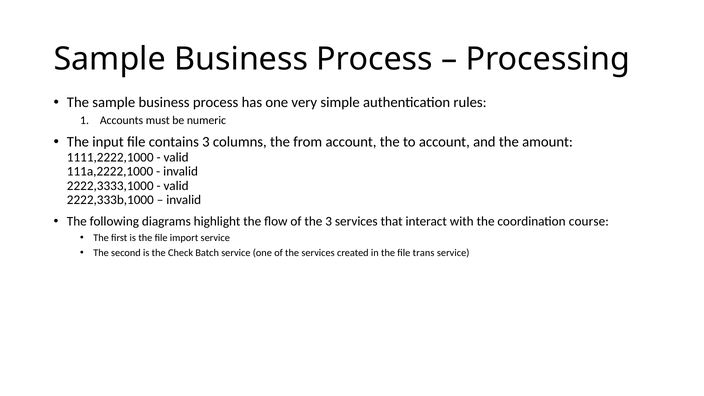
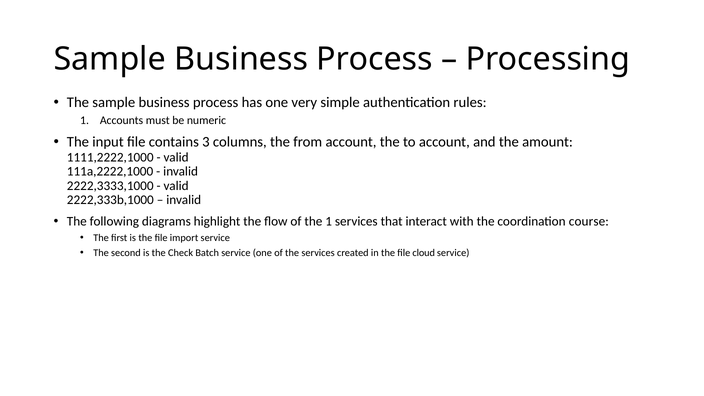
the 3: 3 -> 1
trans: trans -> cloud
